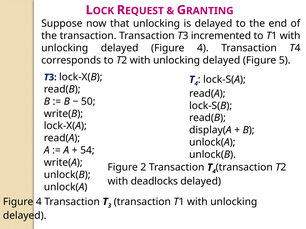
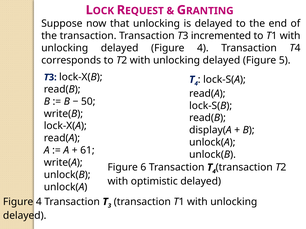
54: 54 -> 61
2: 2 -> 6
deadlocks: deadlocks -> optimistic
